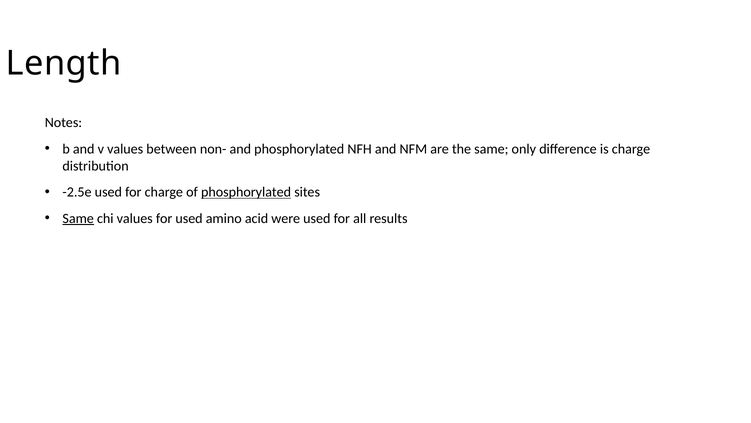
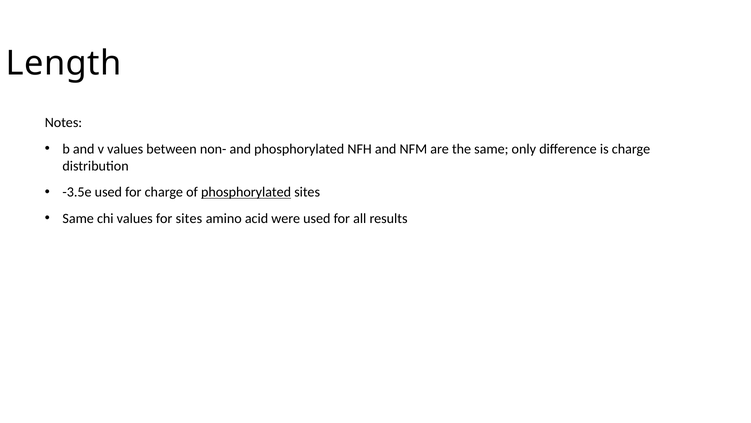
-2.5e: -2.5e -> -3.5e
Same at (78, 218) underline: present -> none
for used: used -> sites
